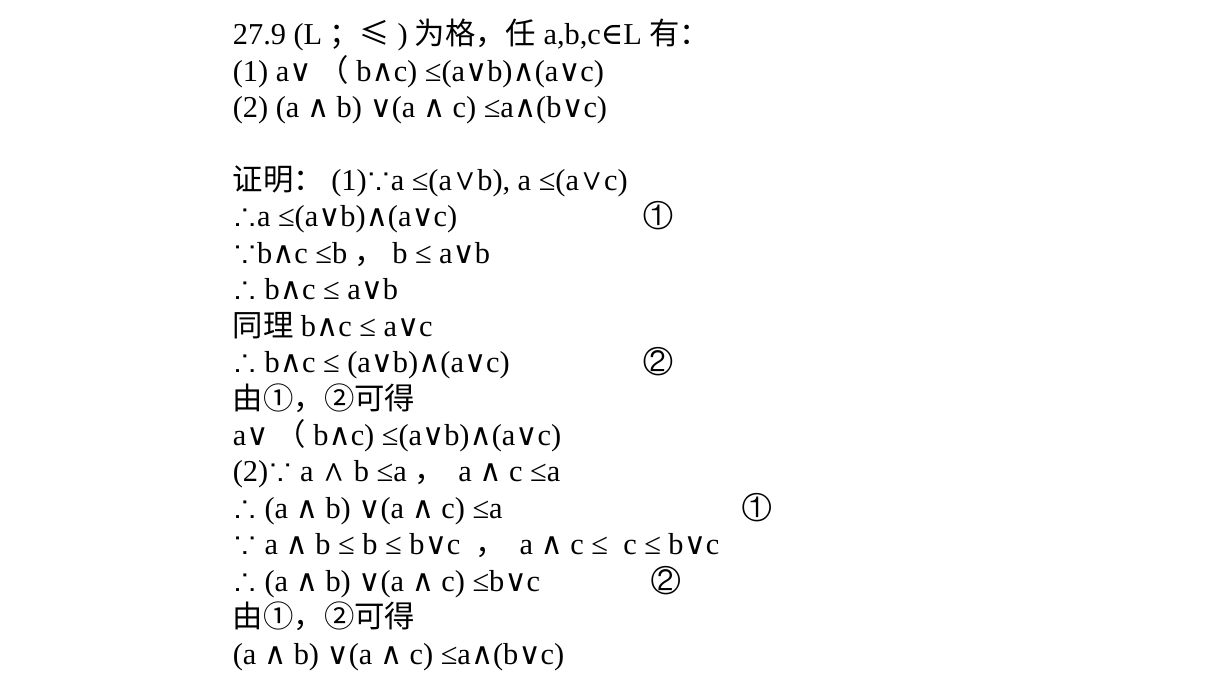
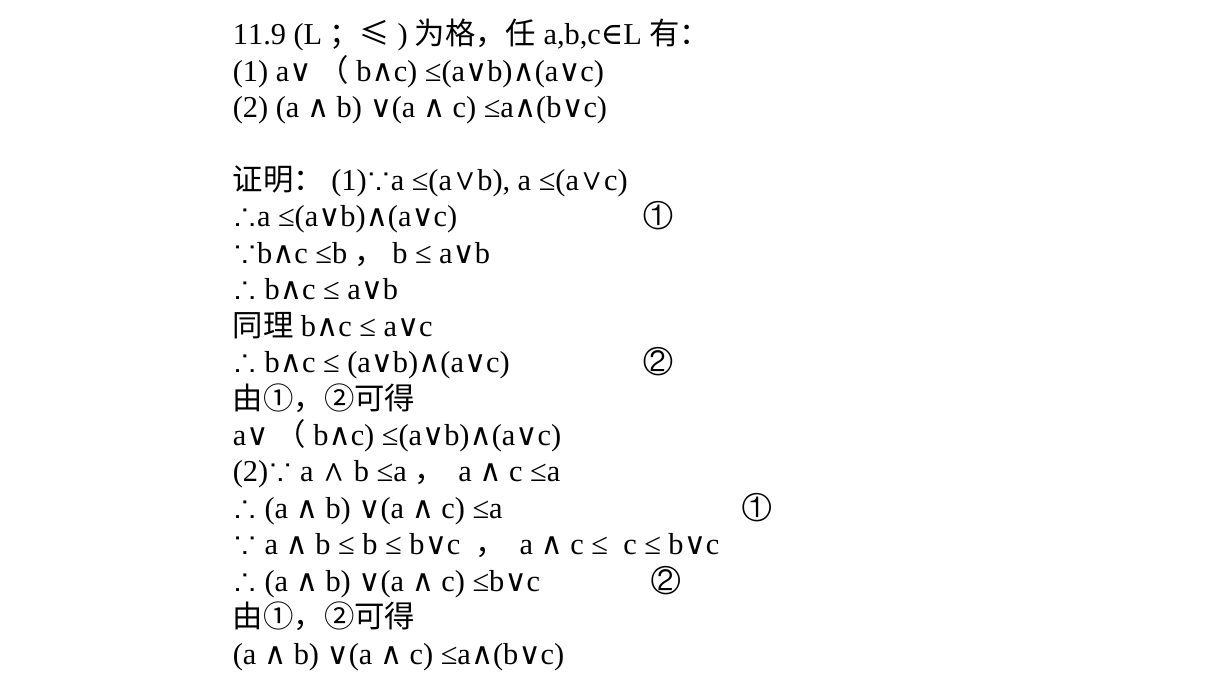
27.9: 27.9 -> 11.9
